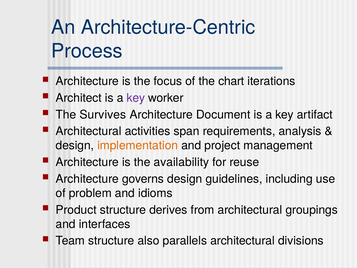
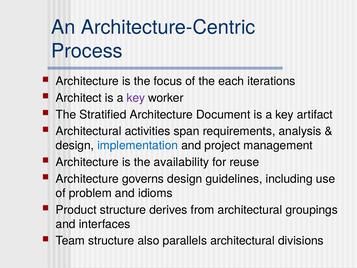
chart: chart -> each
Survives: Survives -> Stratified
implementation colour: orange -> blue
